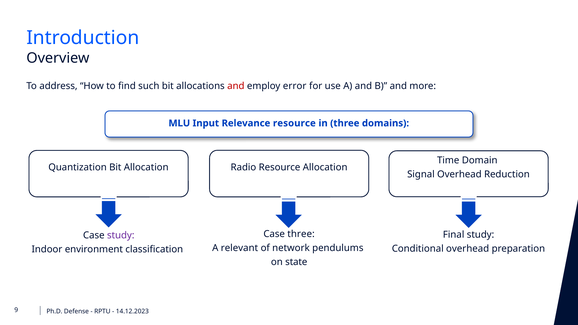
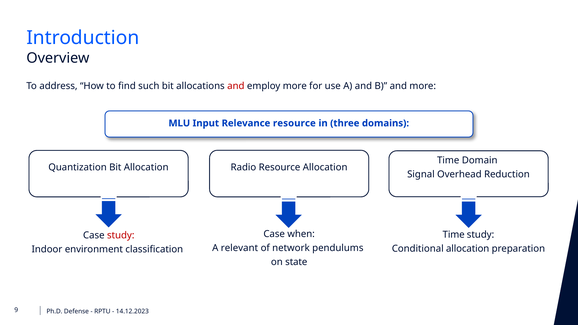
employ error: error -> more
Case three: three -> when
Final at (454, 235): Final -> Time
study at (121, 236) colour: purple -> red
Conditional overhead: overhead -> allocation
